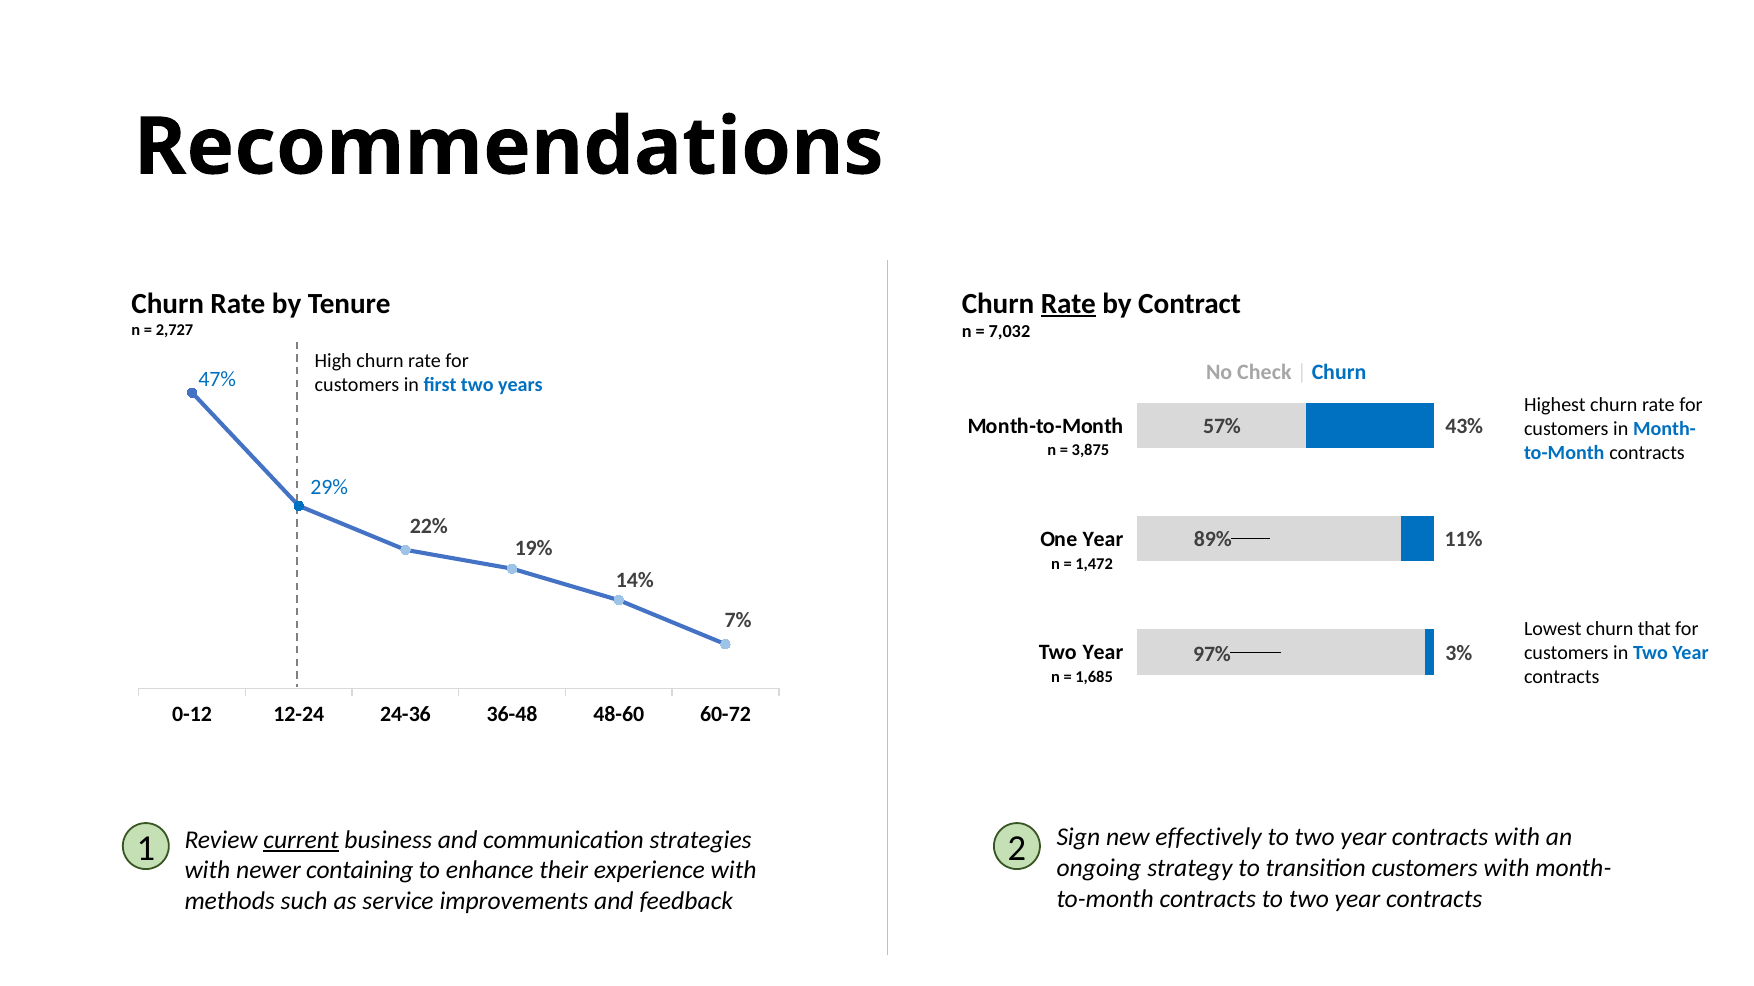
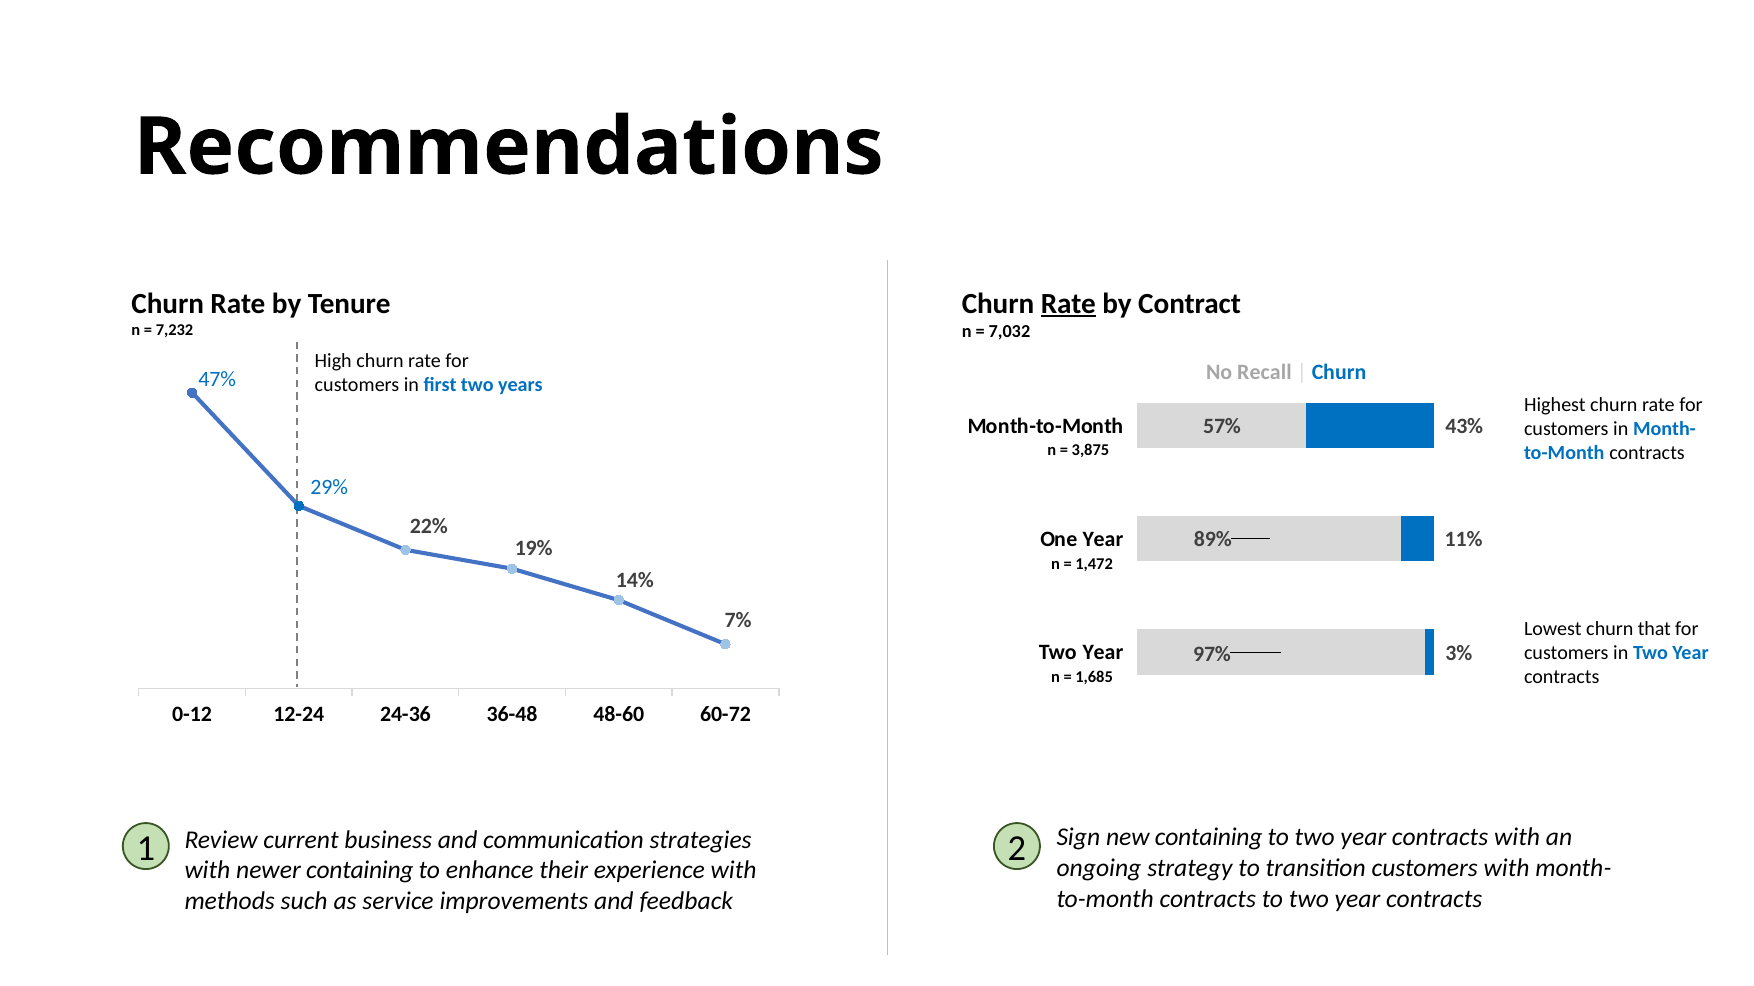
2,727: 2,727 -> 7,232
Check: Check -> Recall
new effectively: effectively -> containing
current underline: present -> none
